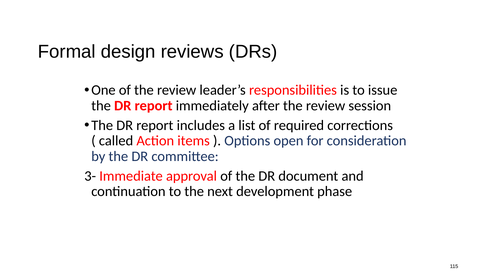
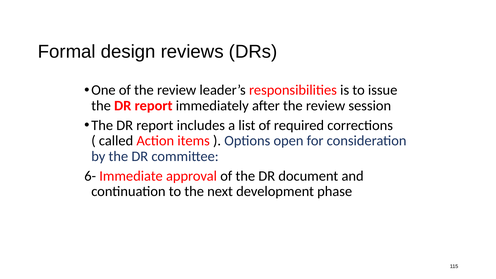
3-: 3- -> 6-
